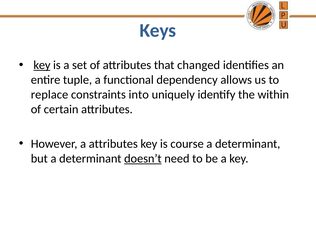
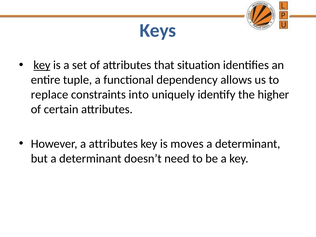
changed: changed -> situation
within: within -> higher
course: course -> moves
doesn’t underline: present -> none
